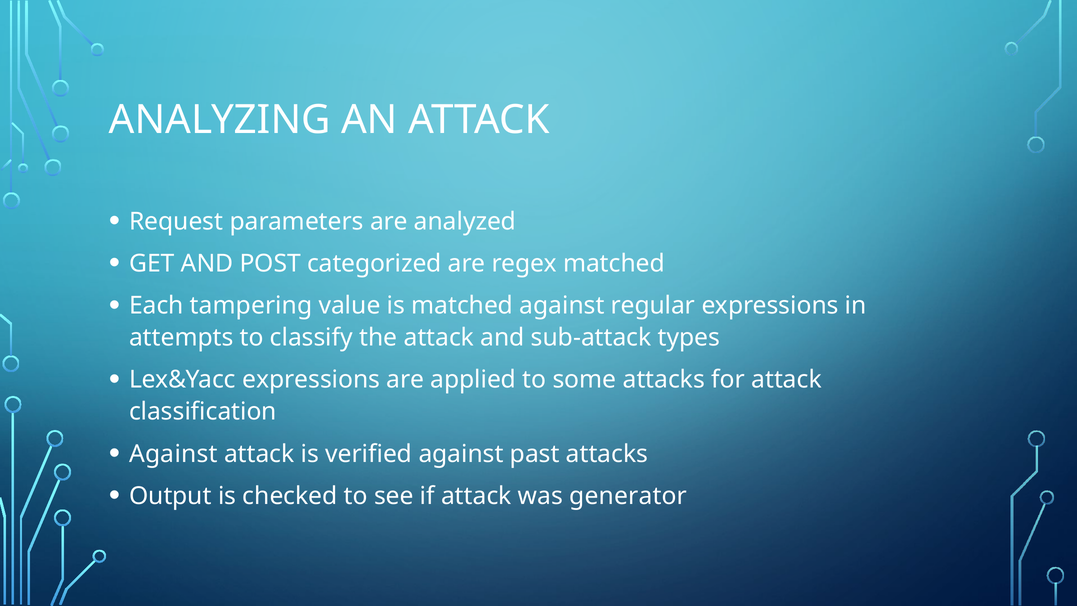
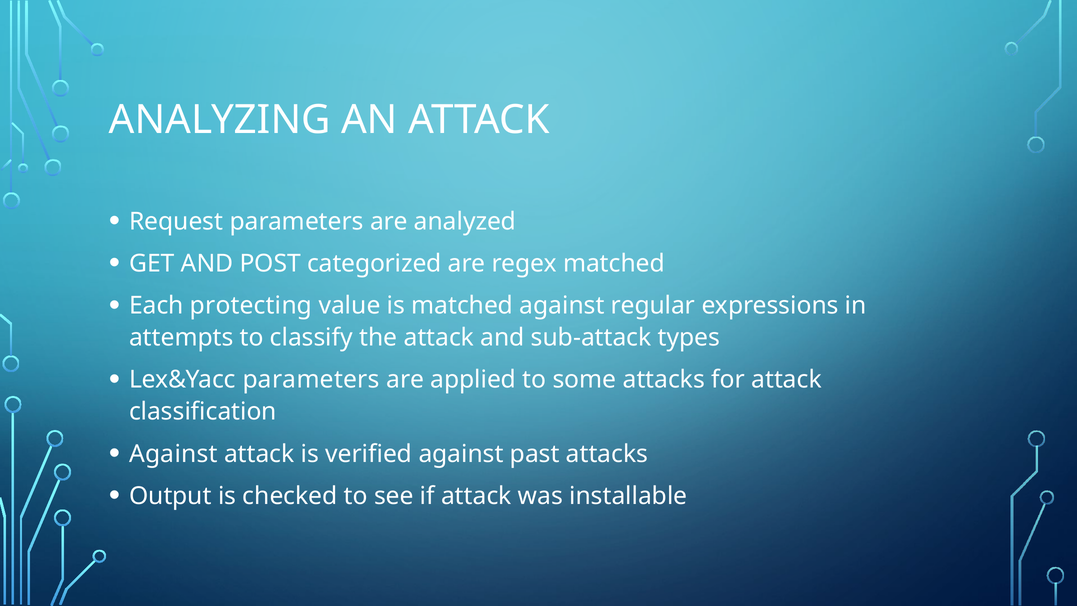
tampering: tampering -> protecting
Lex&Yacc expressions: expressions -> parameters
generator: generator -> installable
